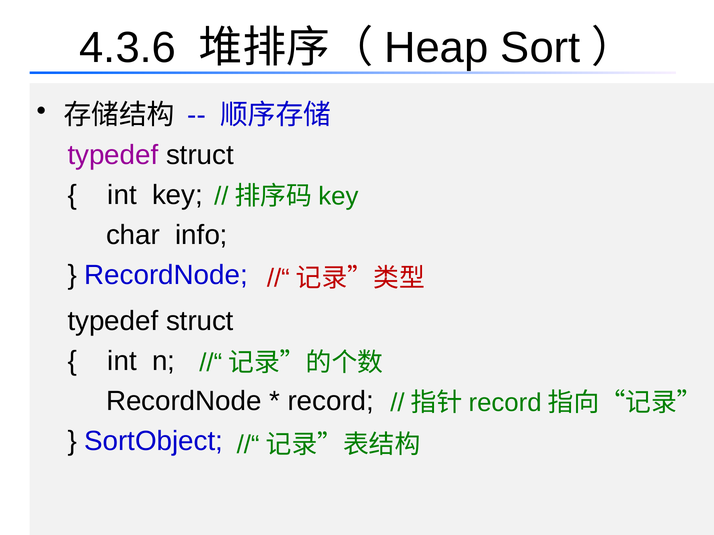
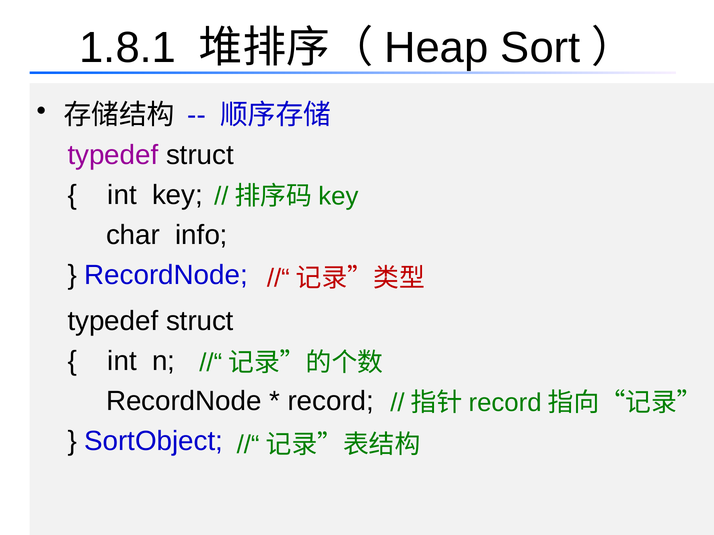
4.3.6: 4.3.6 -> 1.8.1
